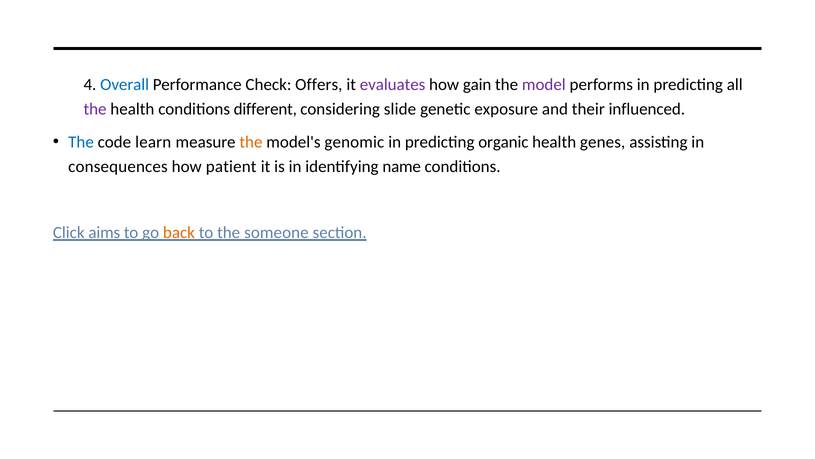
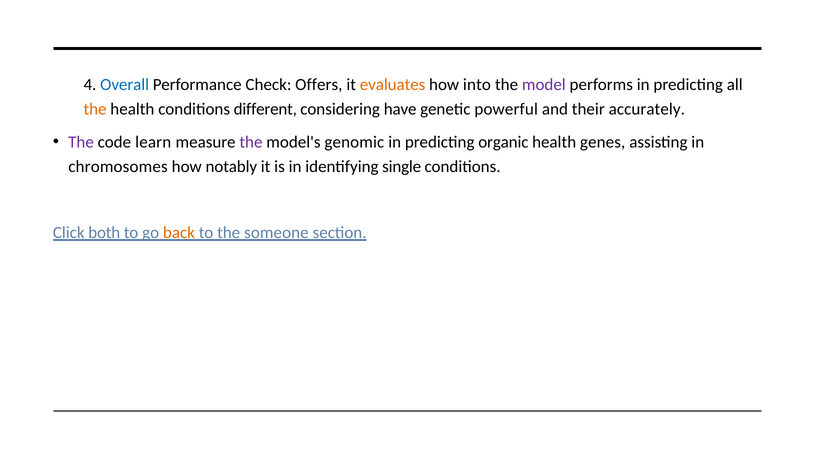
evaluates colour: purple -> orange
gain: gain -> into
the at (95, 109) colour: purple -> orange
slide: slide -> have
exposure: exposure -> powerful
influenced: influenced -> accurately
The at (81, 142) colour: blue -> purple
the at (251, 142) colour: orange -> purple
consequences: consequences -> chromosomes
patient: patient -> notably
name: name -> single
aims: aims -> both
